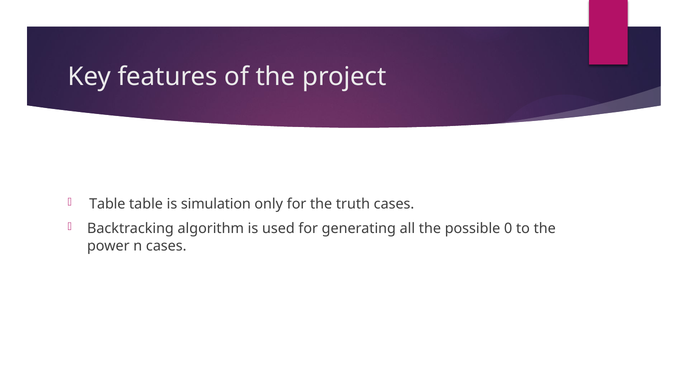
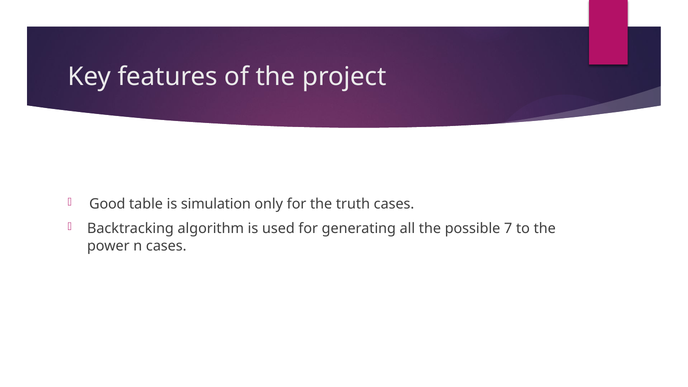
Table at (107, 204): Table -> Good
0: 0 -> 7
